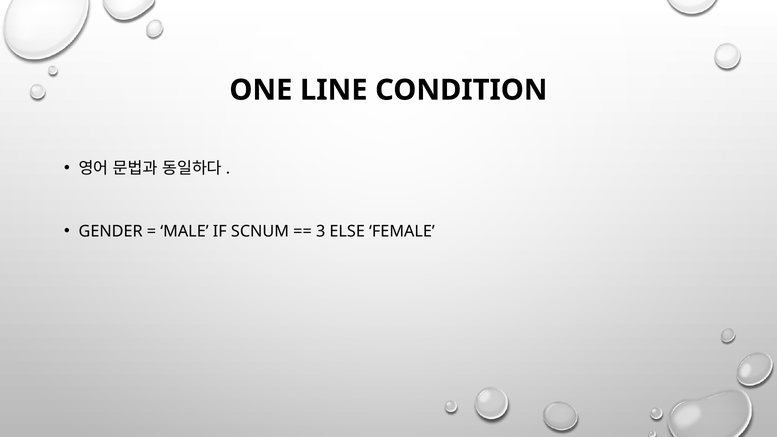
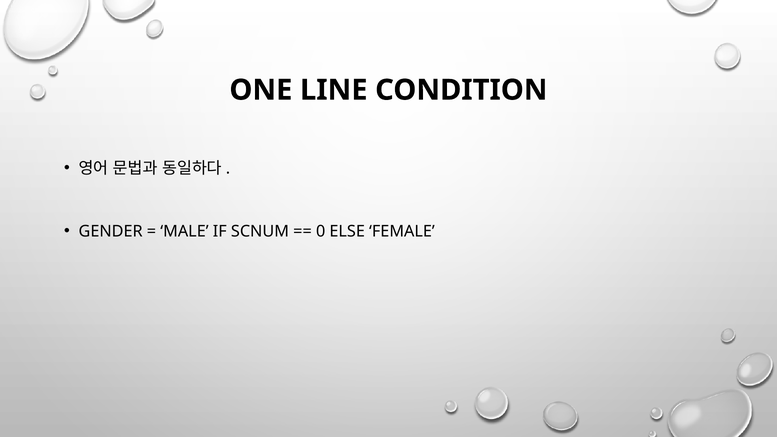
3: 3 -> 0
